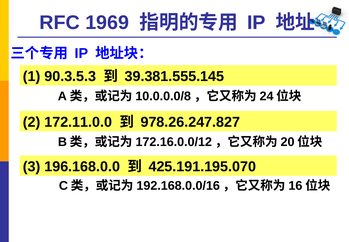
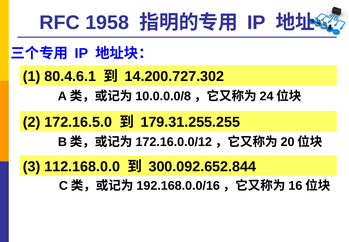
1969: 1969 -> 1958
90.3.5.3: 90.3.5.3 -> 80.4.6.1
39.381.555.145: 39.381.555.145 -> 14.200.727.302
172.11.0.0: 172.11.0.0 -> 172.16.5.0
978.26.247.827: 978.26.247.827 -> 179.31.255.255
196.168.0.0: 196.168.0.0 -> 112.168.0.0
425.191.195.070: 425.191.195.070 -> 300.092.652.844
